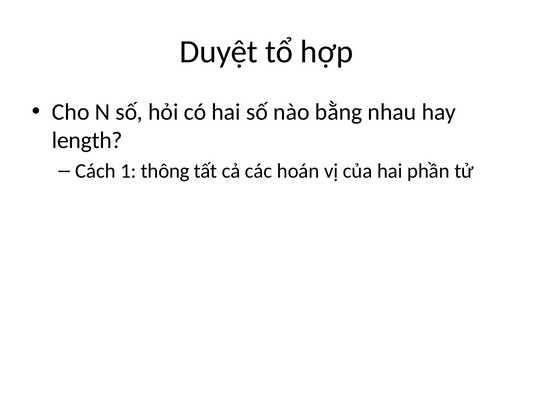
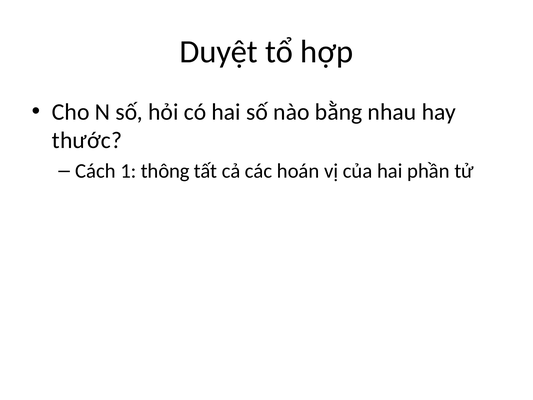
length: length -> thước
